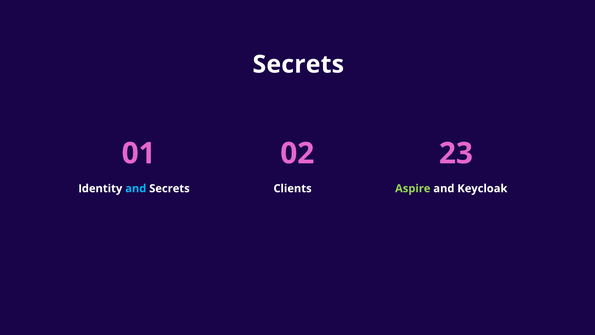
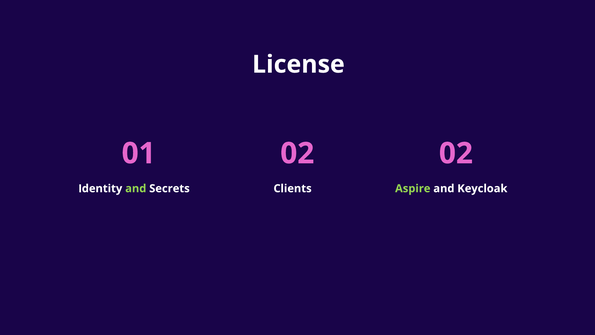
Secrets at (298, 64): Secrets -> License
01 23: 23 -> 02
and at (136, 188) colour: light blue -> light green
